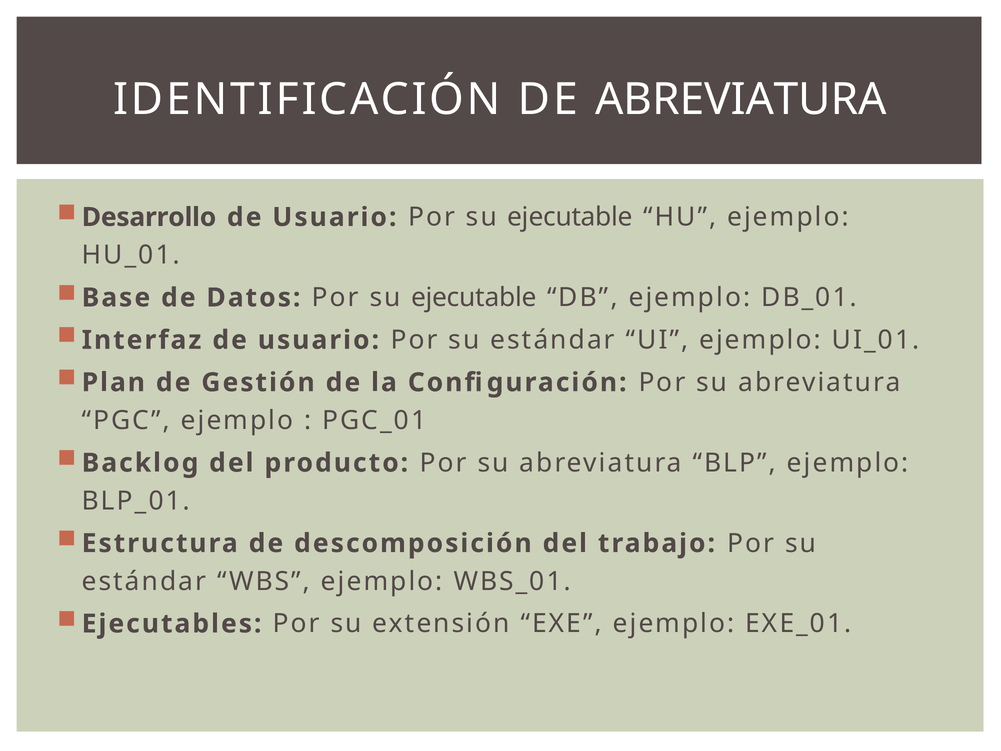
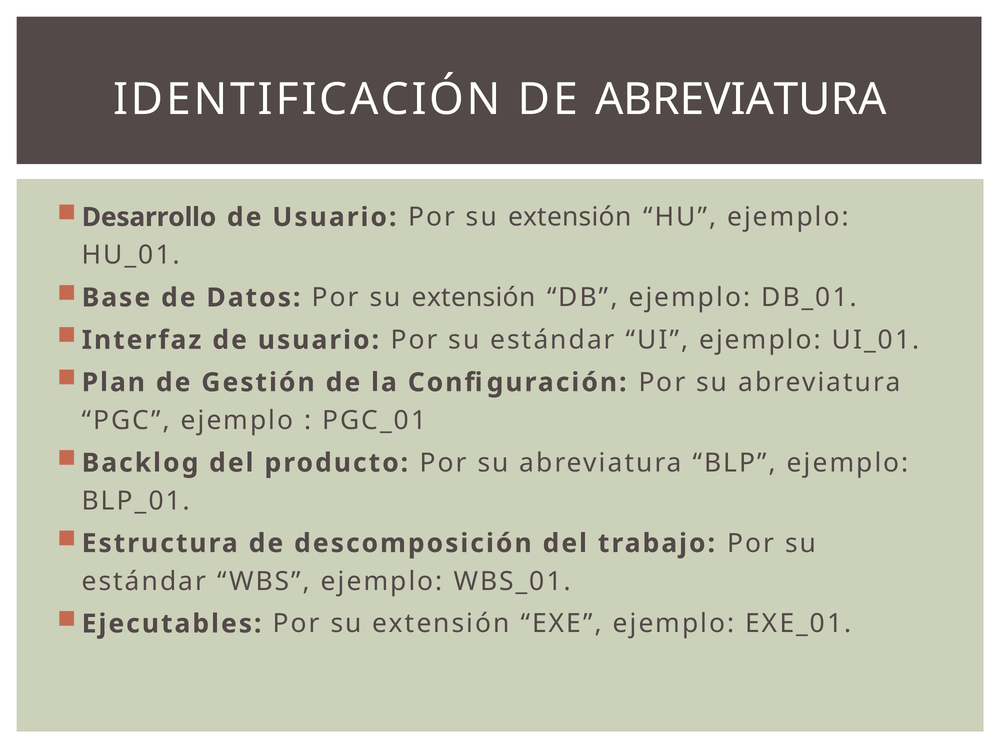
Usuario Por su ejecutable: ejecutable -> extensión
Datos Por su ejecutable: ejecutable -> extensión
